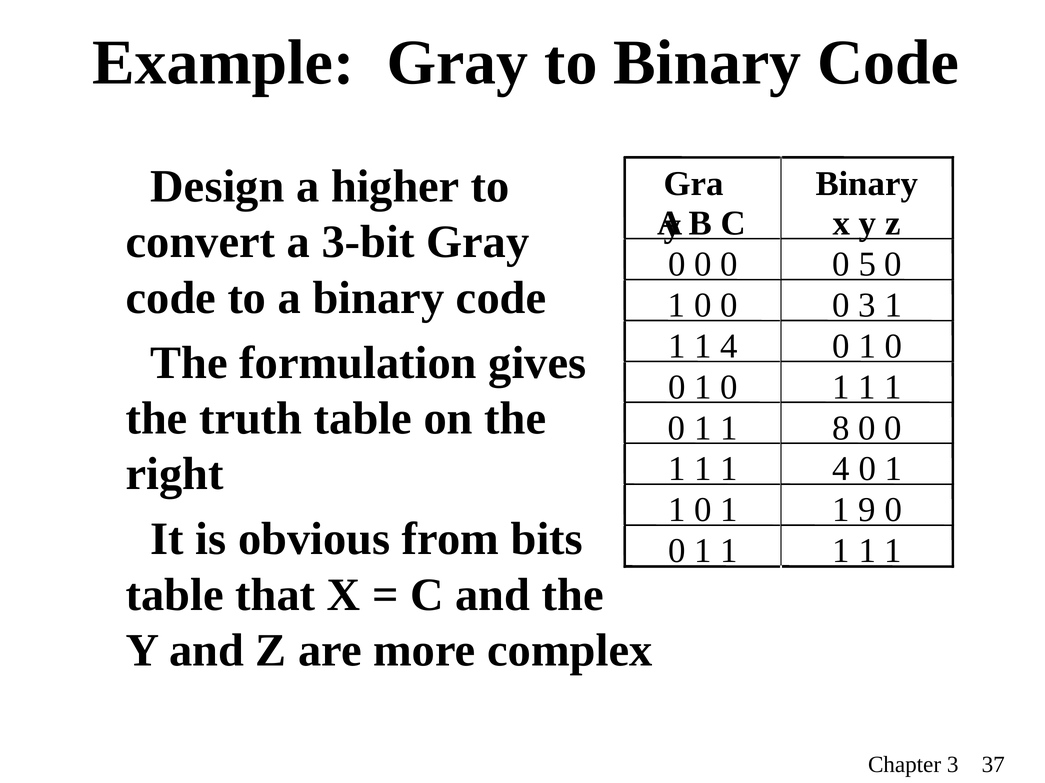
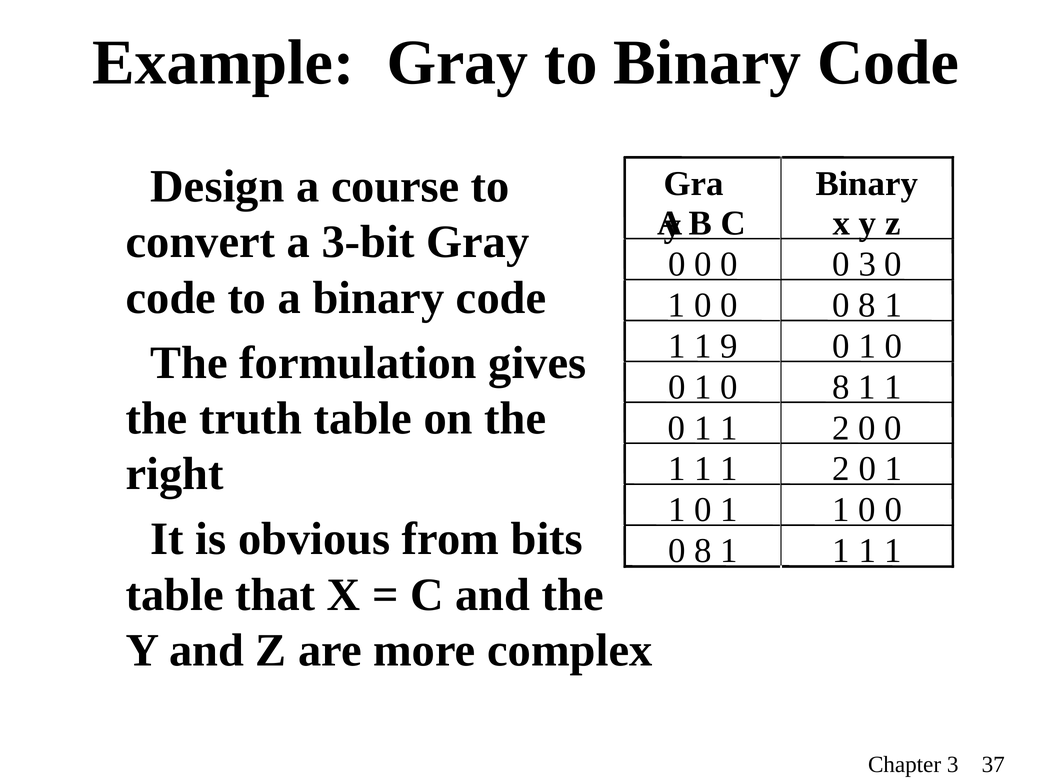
higher: higher -> course
0 5: 5 -> 3
3 at (867, 306): 3 -> 8
4 at (729, 347): 4 -> 9
0 1 0 1: 1 -> 8
0 1 1 8: 8 -> 2
4 at (841, 469): 4 -> 2
9 at (867, 510): 9 -> 0
1 at (703, 551): 1 -> 8
